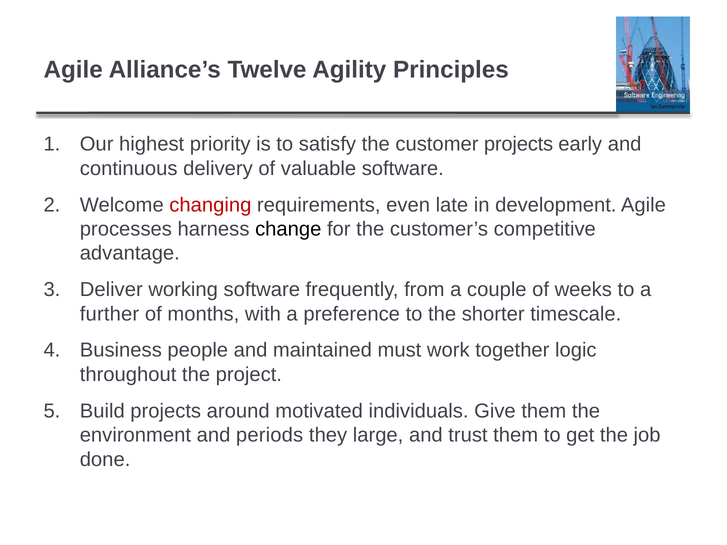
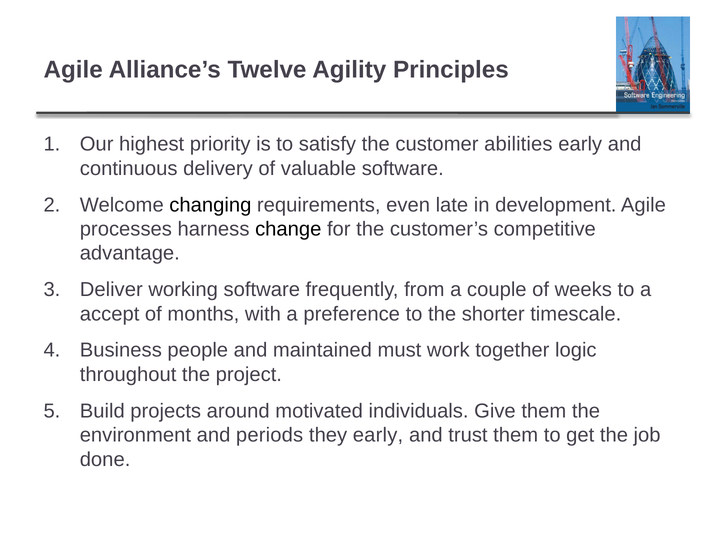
customer projects: projects -> abilities
changing colour: red -> black
further: further -> accept
they large: large -> early
